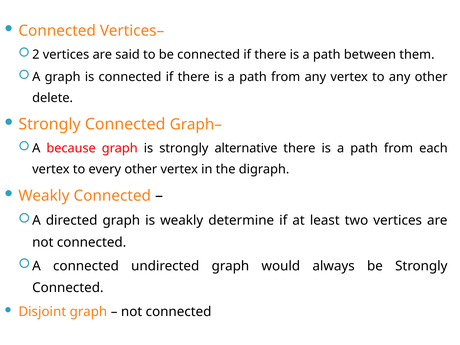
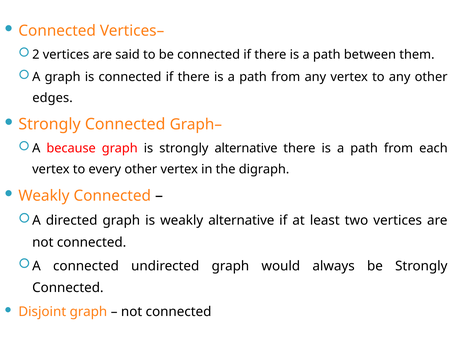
delete: delete -> edges
weakly determine: determine -> alternative
